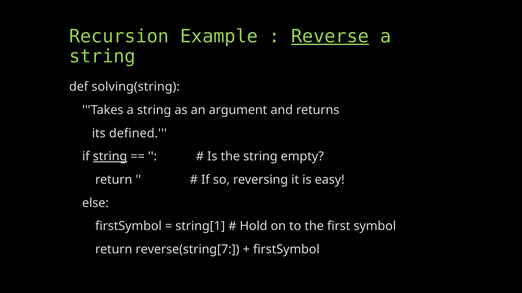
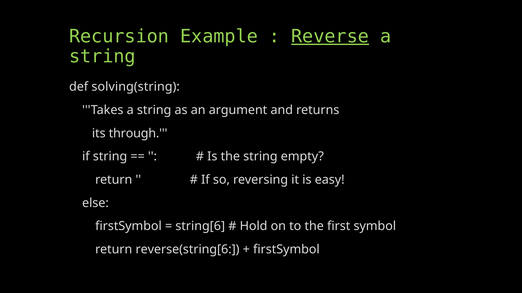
defined: defined -> through
string at (110, 157) underline: present -> none
string[1: string[1 -> string[6
reverse(string[7: reverse(string[7 -> reverse(string[6
